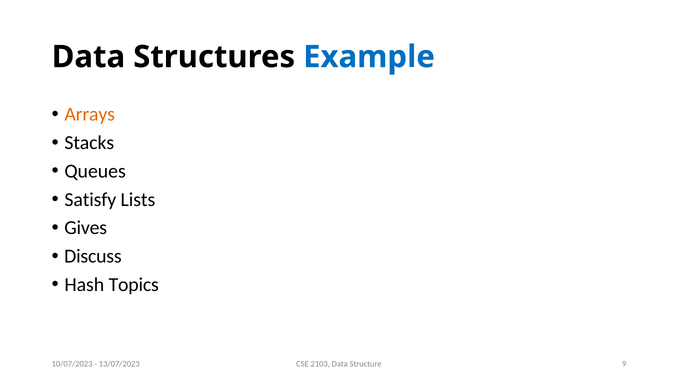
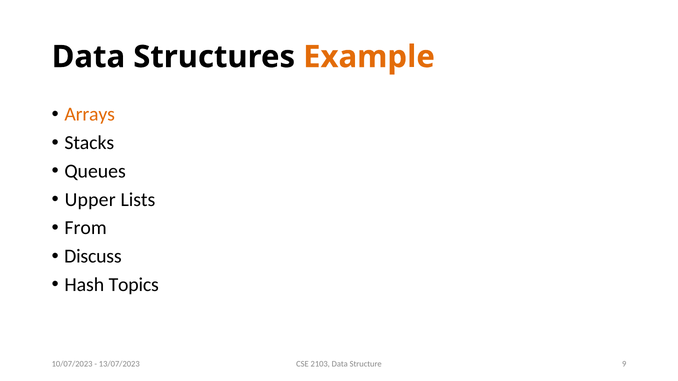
Example colour: blue -> orange
Satisfy: Satisfy -> Upper
Gives: Gives -> From
